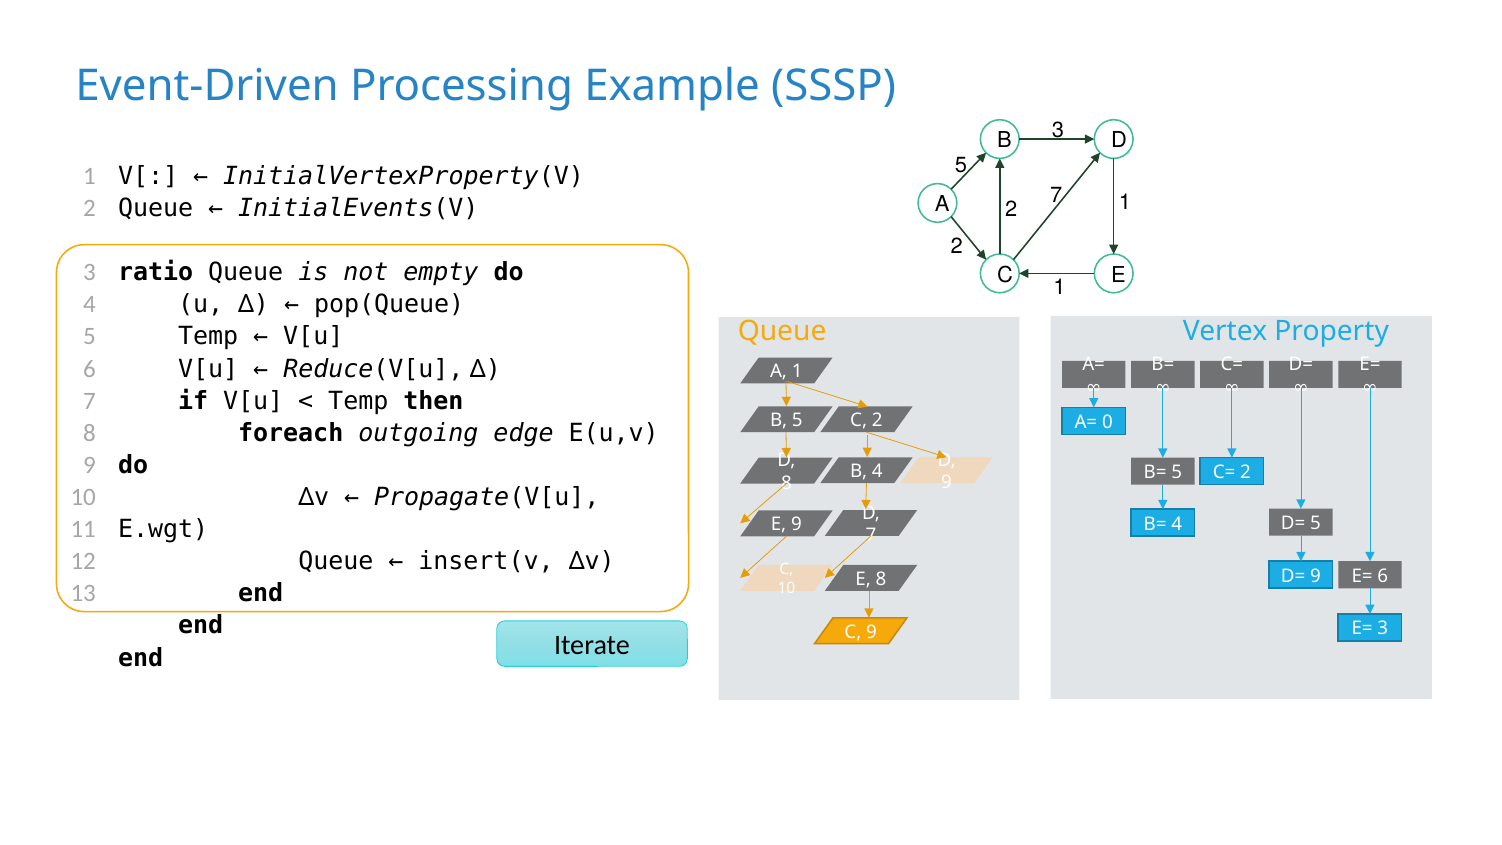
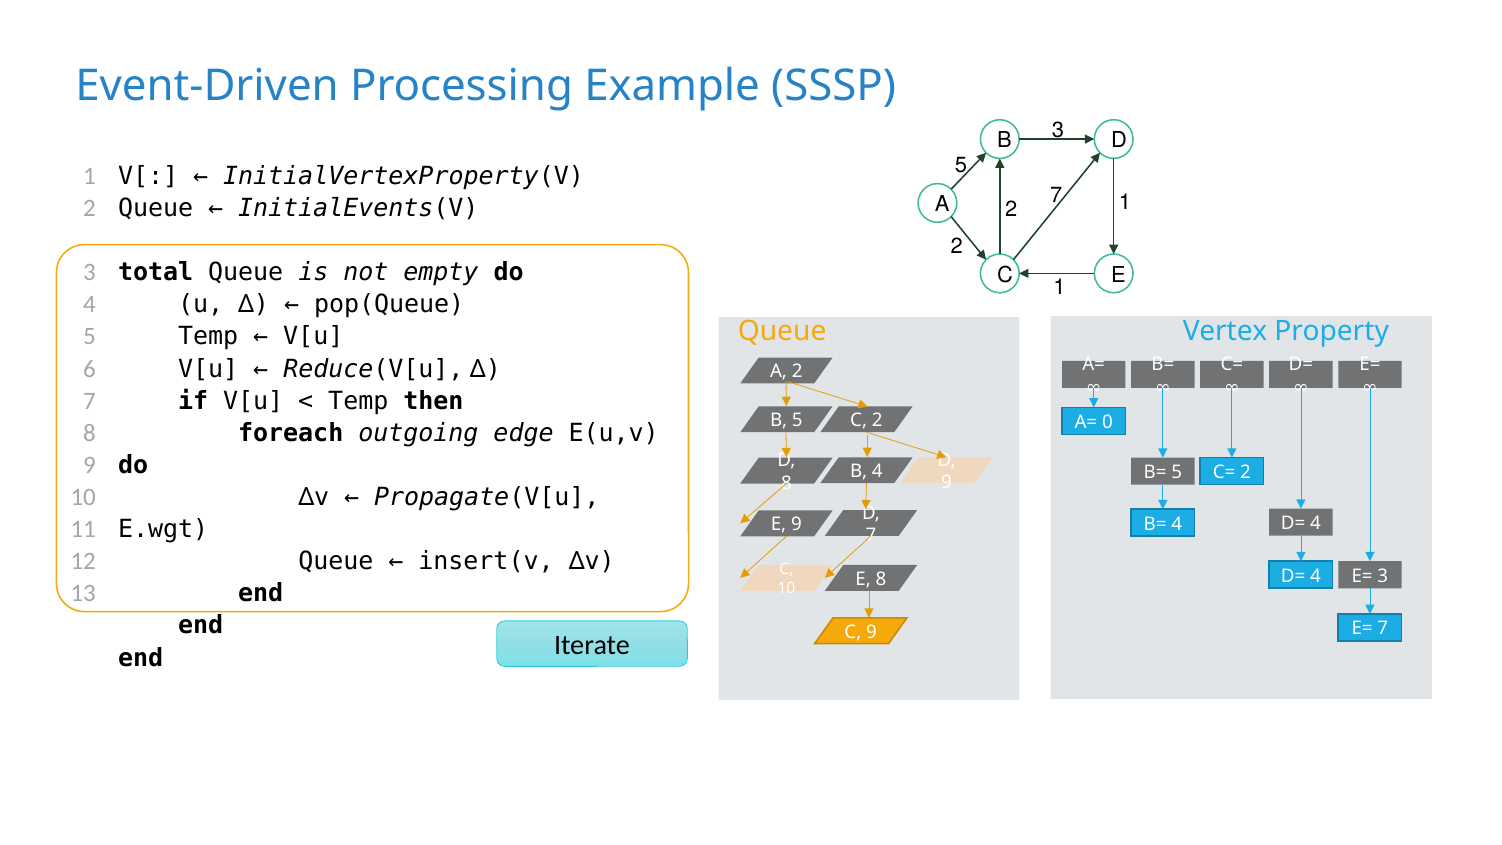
ratio: ratio -> total
A 1: 1 -> 2
5 at (1316, 523): 5 -> 4
E= 6: 6 -> 3
8 D= 9: 9 -> 4
E= 3: 3 -> 7
